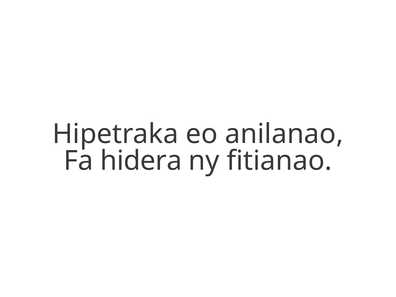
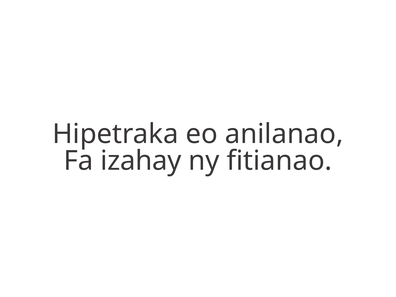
hidera: hidera -> izahay
